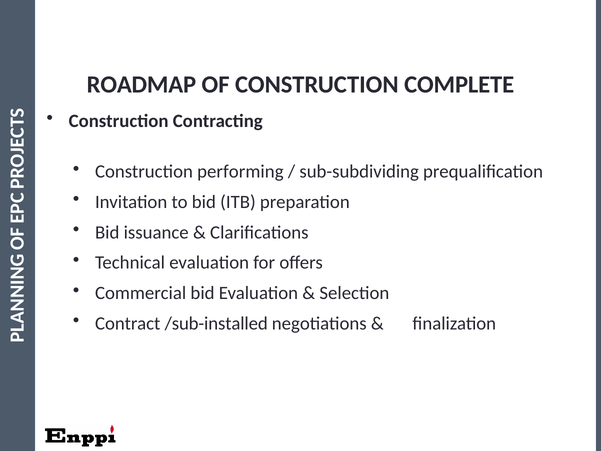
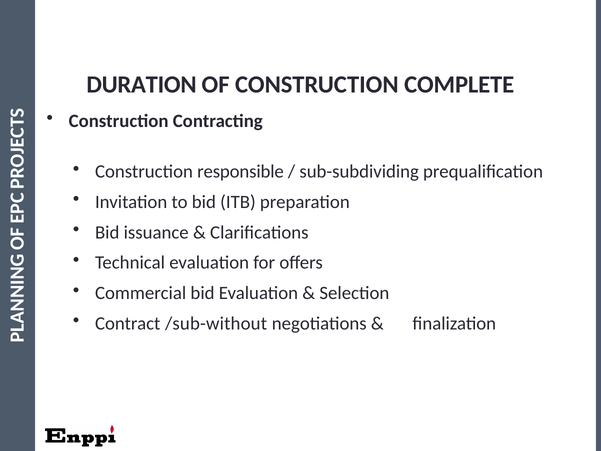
ROADMAP: ROADMAP -> DURATION
performing: performing -> responsible
/sub-installed: /sub-installed -> /sub-without
